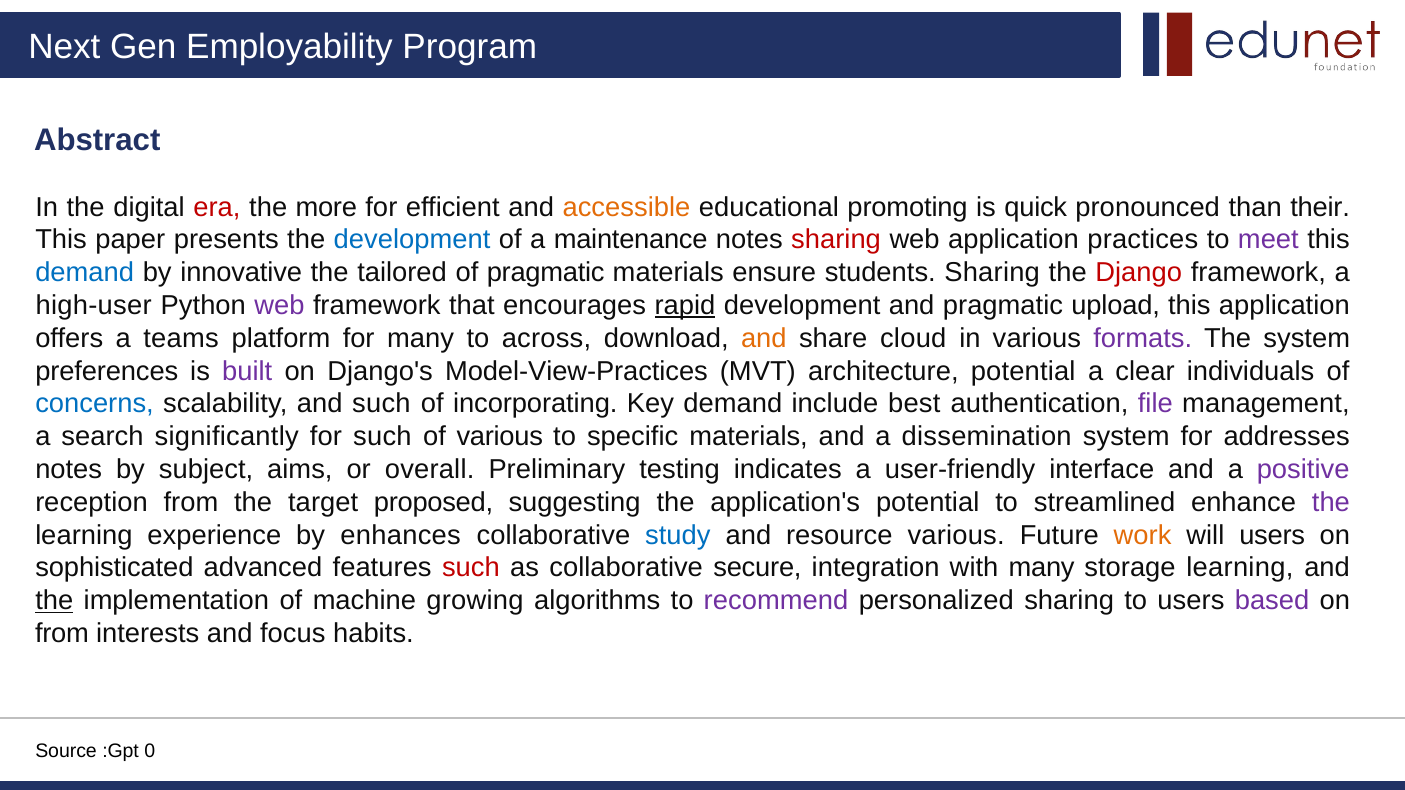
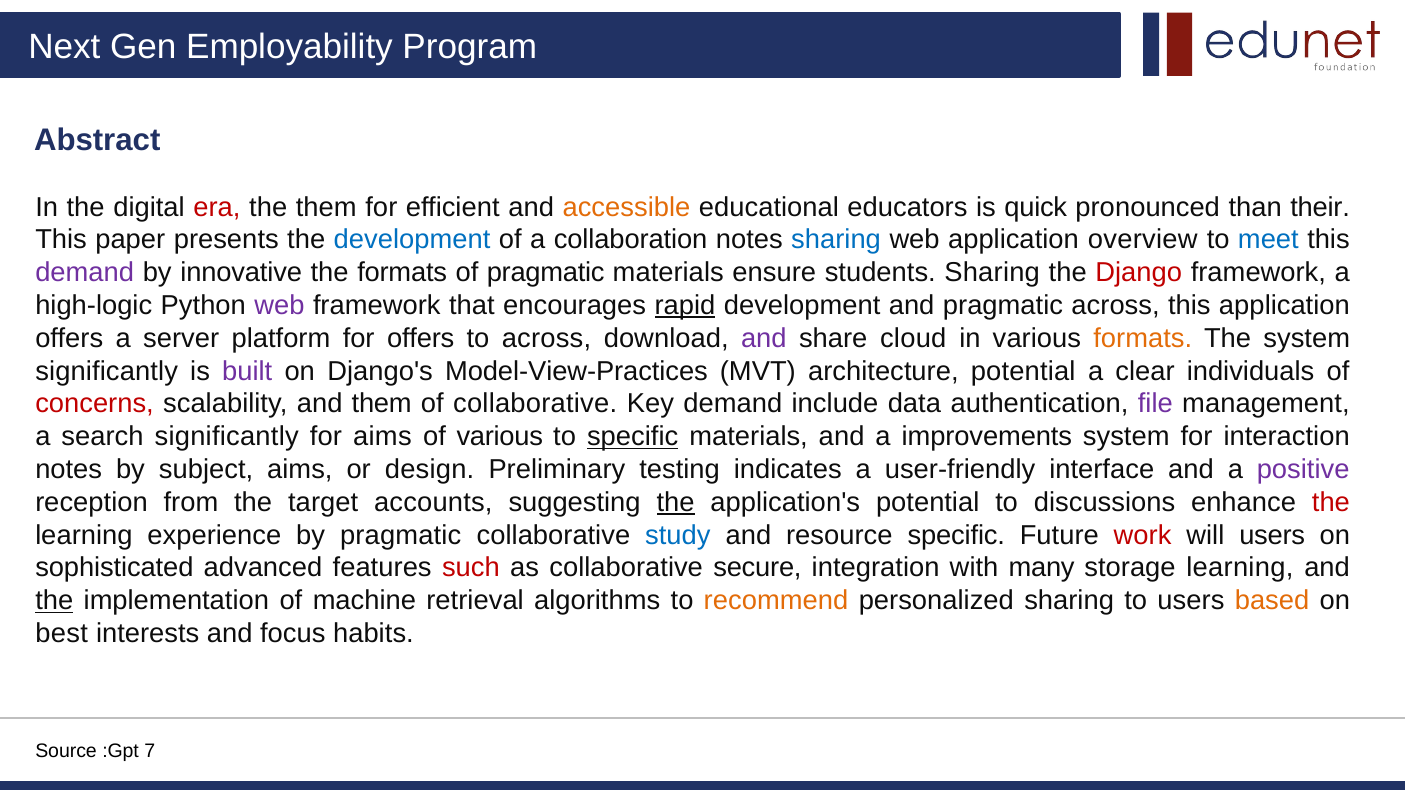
the more: more -> them
promoting: promoting -> educators
maintenance: maintenance -> collaboration
sharing at (836, 240) colour: red -> blue
practices: practices -> overview
meet colour: purple -> blue
demand at (85, 273) colour: blue -> purple
the tailored: tailored -> formats
high-user: high-user -> high-logic
pragmatic upload: upload -> across
teams: teams -> server
for many: many -> offers
and at (764, 338) colour: orange -> purple
formats at (1143, 338) colour: purple -> orange
preferences at (107, 371): preferences -> significantly
concerns colour: blue -> red
and such: such -> them
of incorporating: incorporating -> collaborative
best: best -> data
for such: such -> aims
specific at (633, 437) underline: none -> present
dissemination: dissemination -> improvements
addresses: addresses -> interaction
overall: overall -> design
proposed: proposed -> accounts
the at (676, 502) underline: none -> present
streamlined: streamlined -> discussions
the at (1331, 502) colour: purple -> red
by enhances: enhances -> pragmatic
resource various: various -> specific
work colour: orange -> red
growing: growing -> retrieval
recommend colour: purple -> orange
based colour: purple -> orange
from at (62, 634): from -> best
0: 0 -> 7
